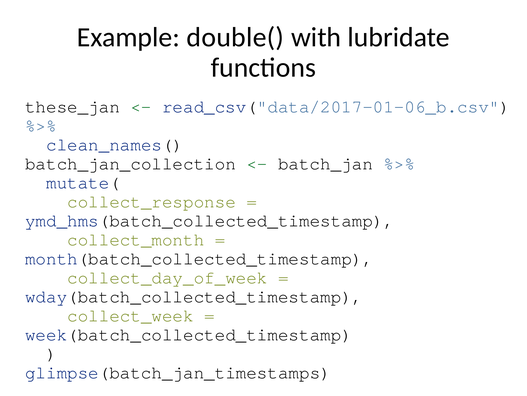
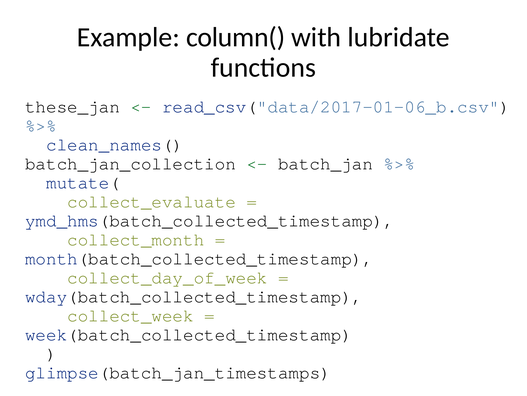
double(: double( -> column(
collect_response: collect_response -> collect_evaluate
